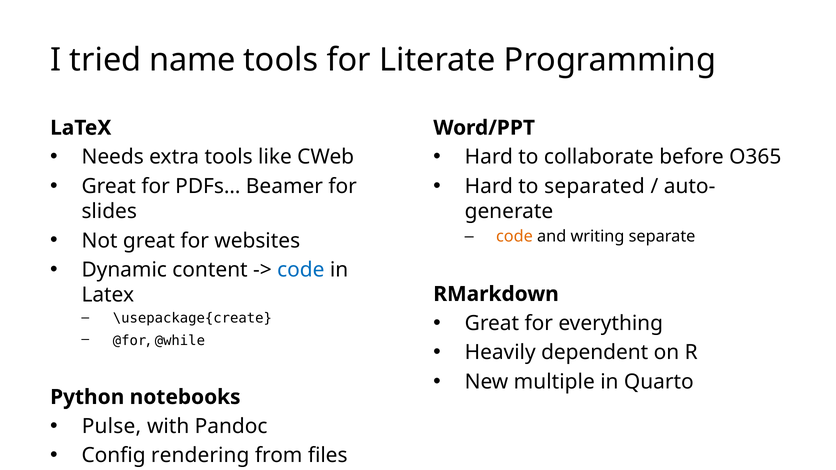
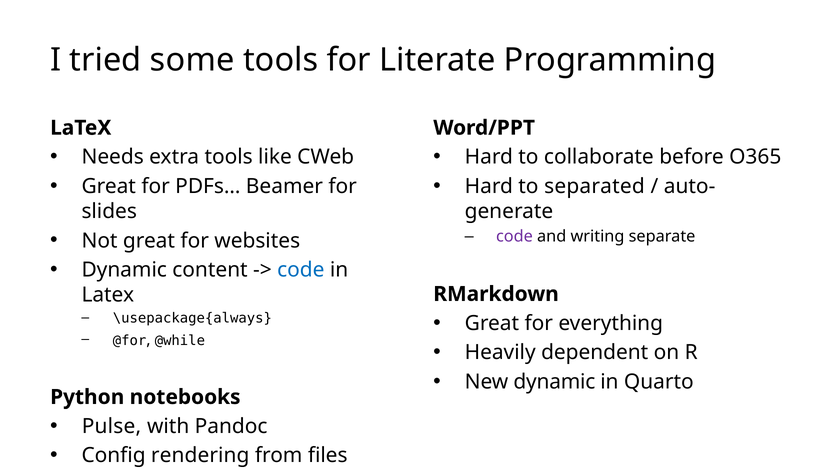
name: name -> some
code at (514, 237) colour: orange -> purple
\usepackage{create: \usepackage{create -> \usepackage{always
New multiple: multiple -> dynamic
